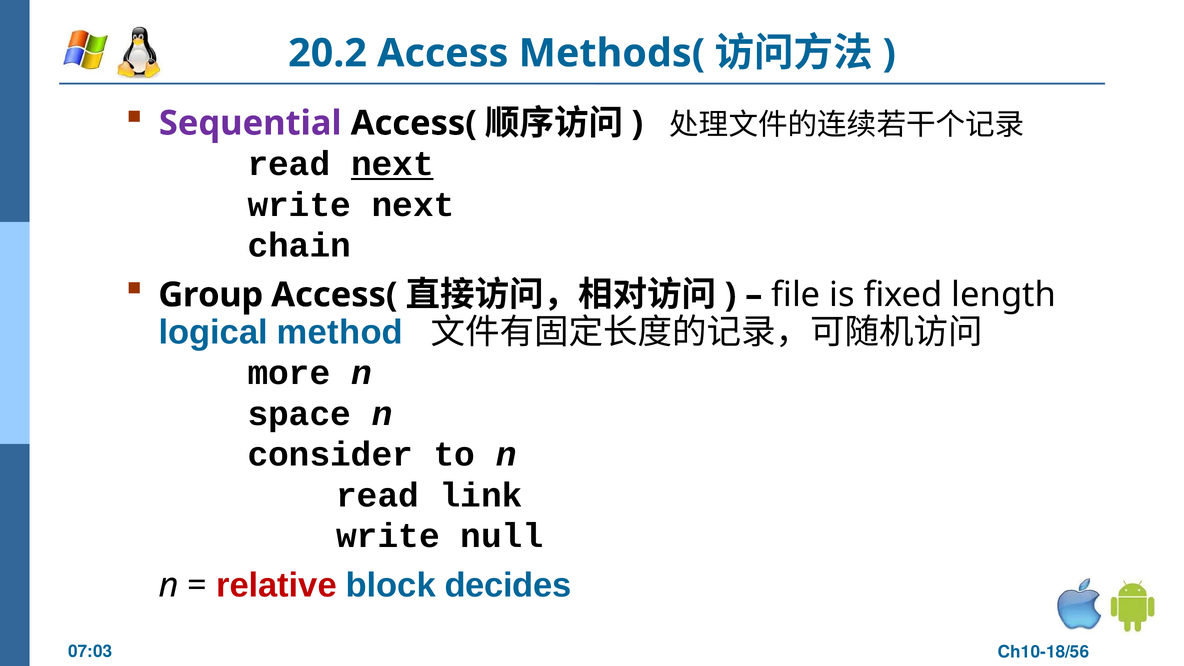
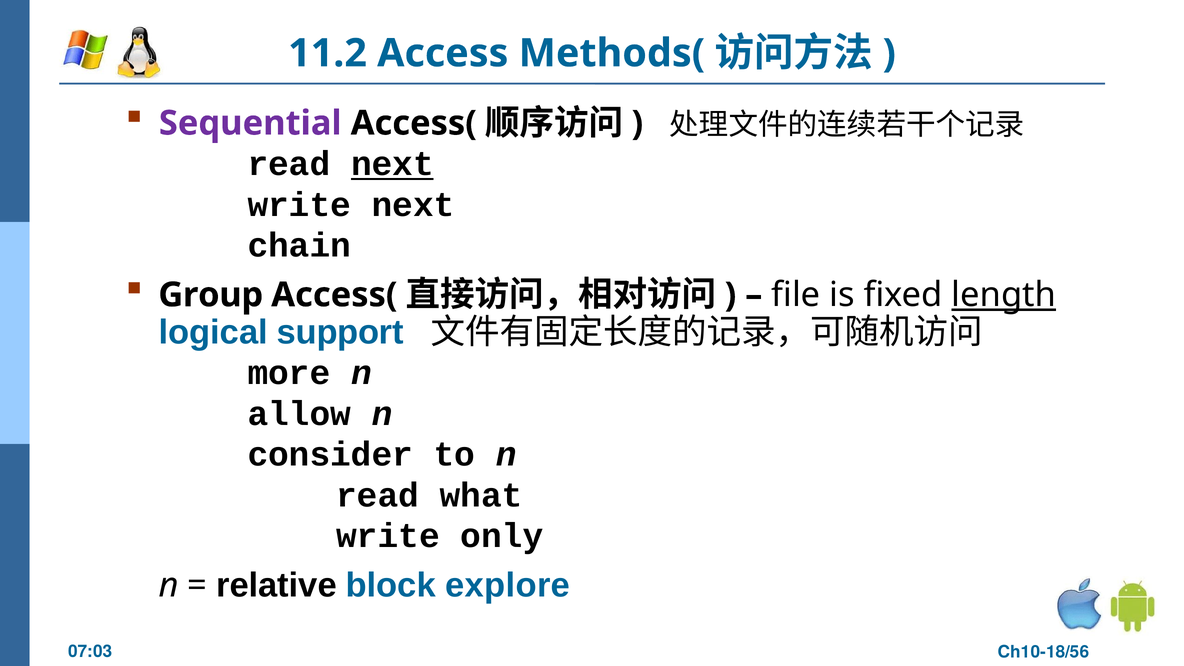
20.2: 20.2 -> 11.2
length underline: none -> present
method: method -> support
space: space -> allow
link: link -> what
null: null -> only
relative colour: red -> black
decides: decides -> explore
